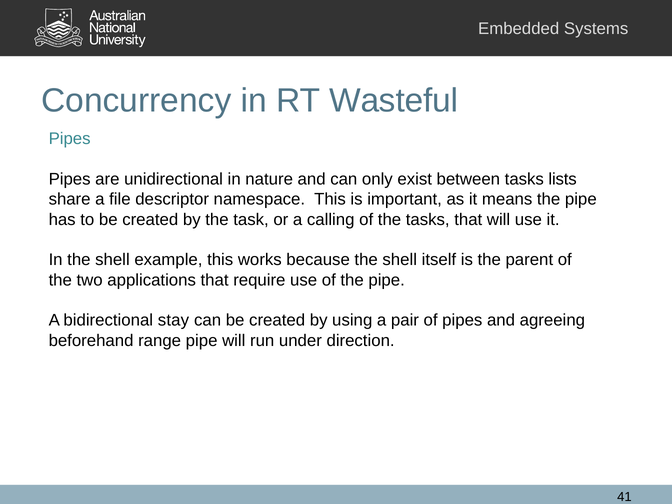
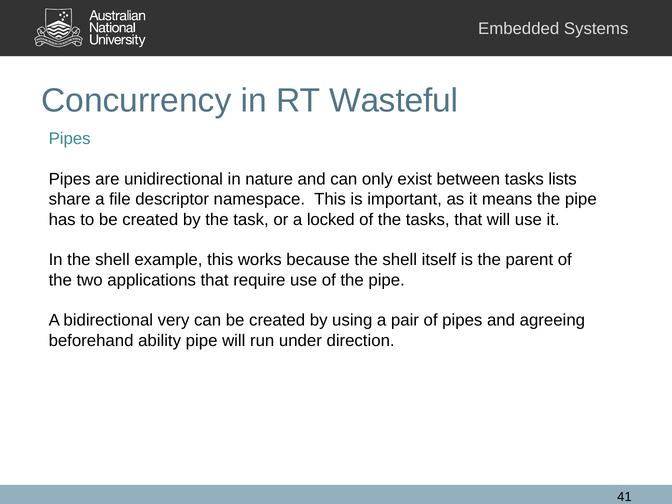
calling: calling -> locked
stay: stay -> very
range: range -> ability
